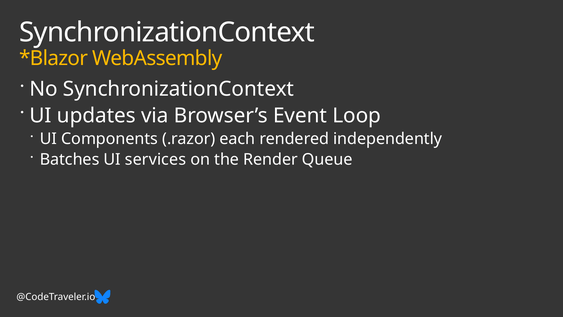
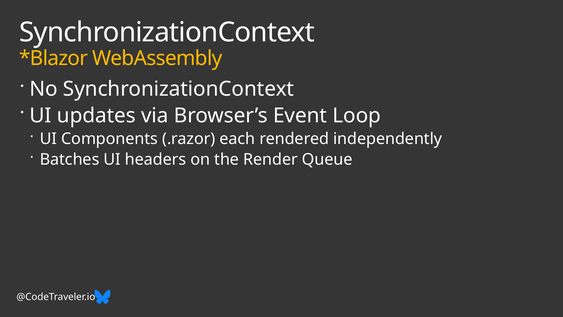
services: services -> headers
